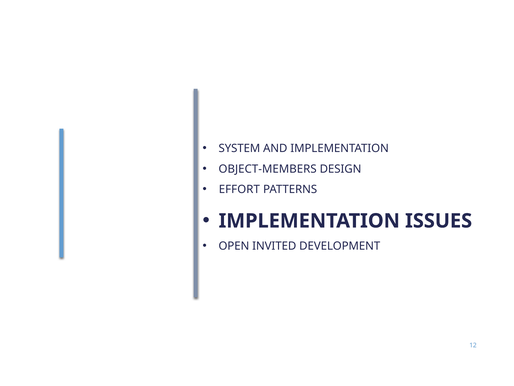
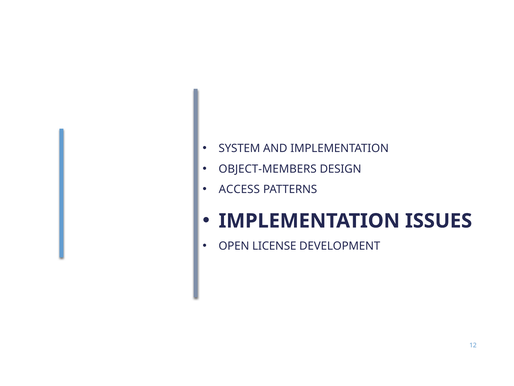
EFFORT: EFFORT -> ACCESS
INVITED: INVITED -> LICENSE
